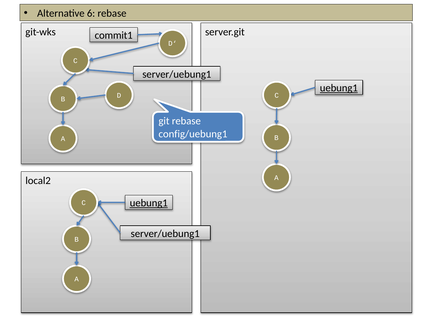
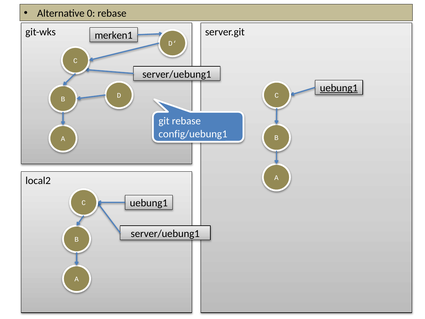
6: 6 -> 0
commit1: commit1 -> merken1
uebung1 at (149, 203) underline: present -> none
